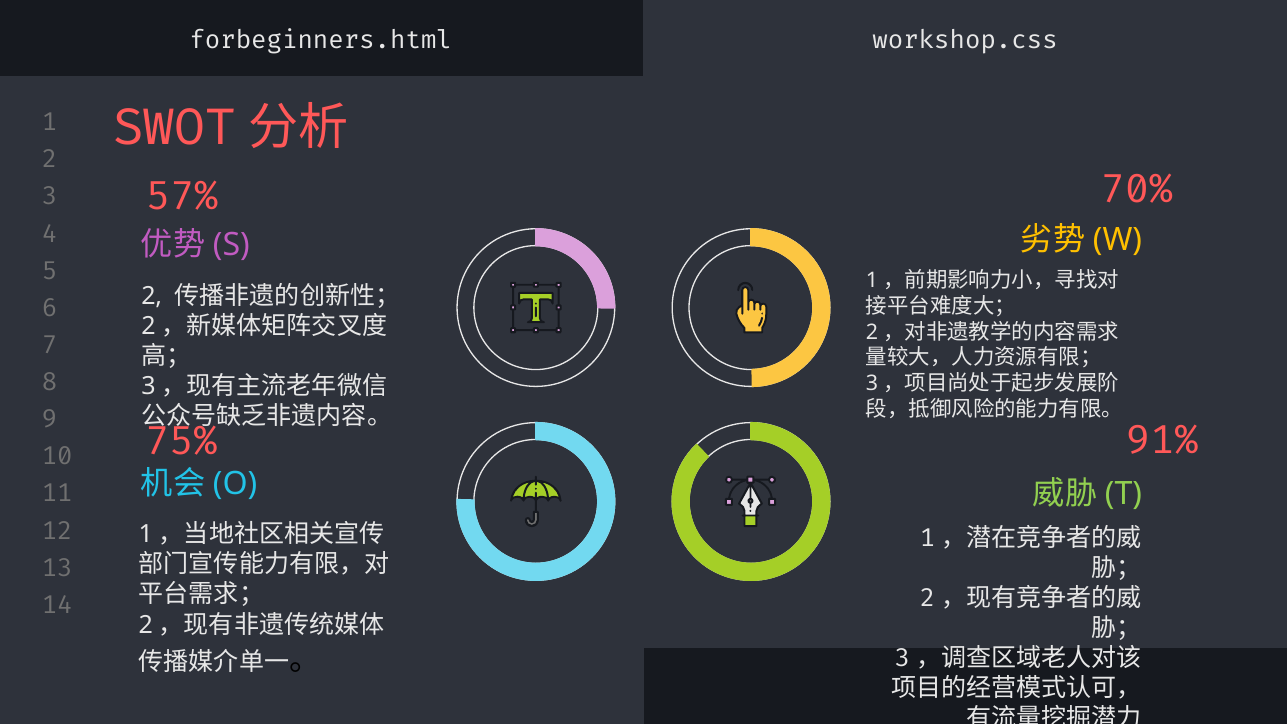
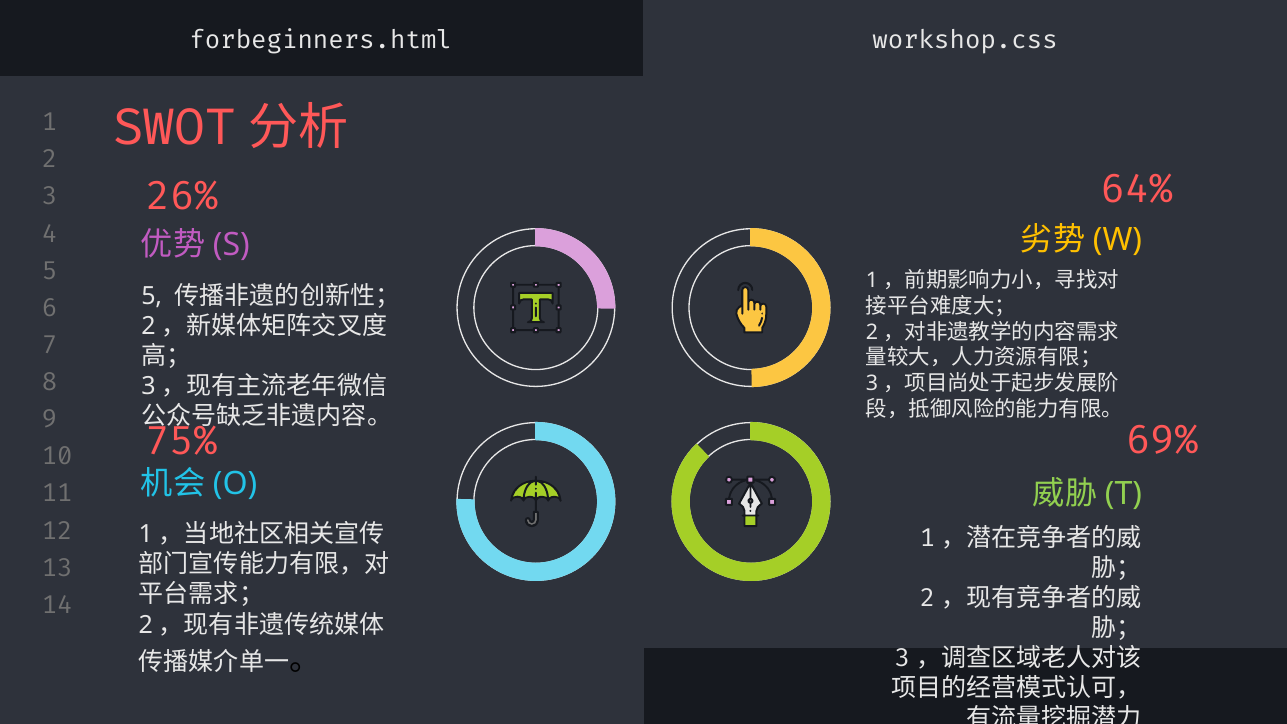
70%: 70% -> 64%
57%: 57% -> 26%
2 at (152, 296): 2 -> 5
91%: 91% -> 69%
